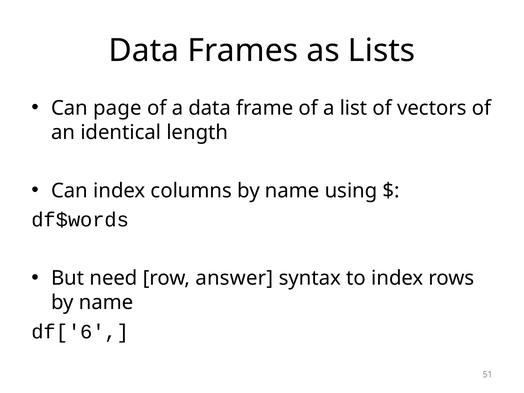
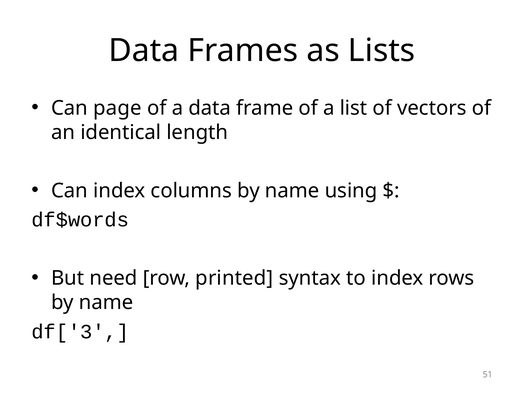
answer: answer -> printed
df['6: df['6 -> df['3
